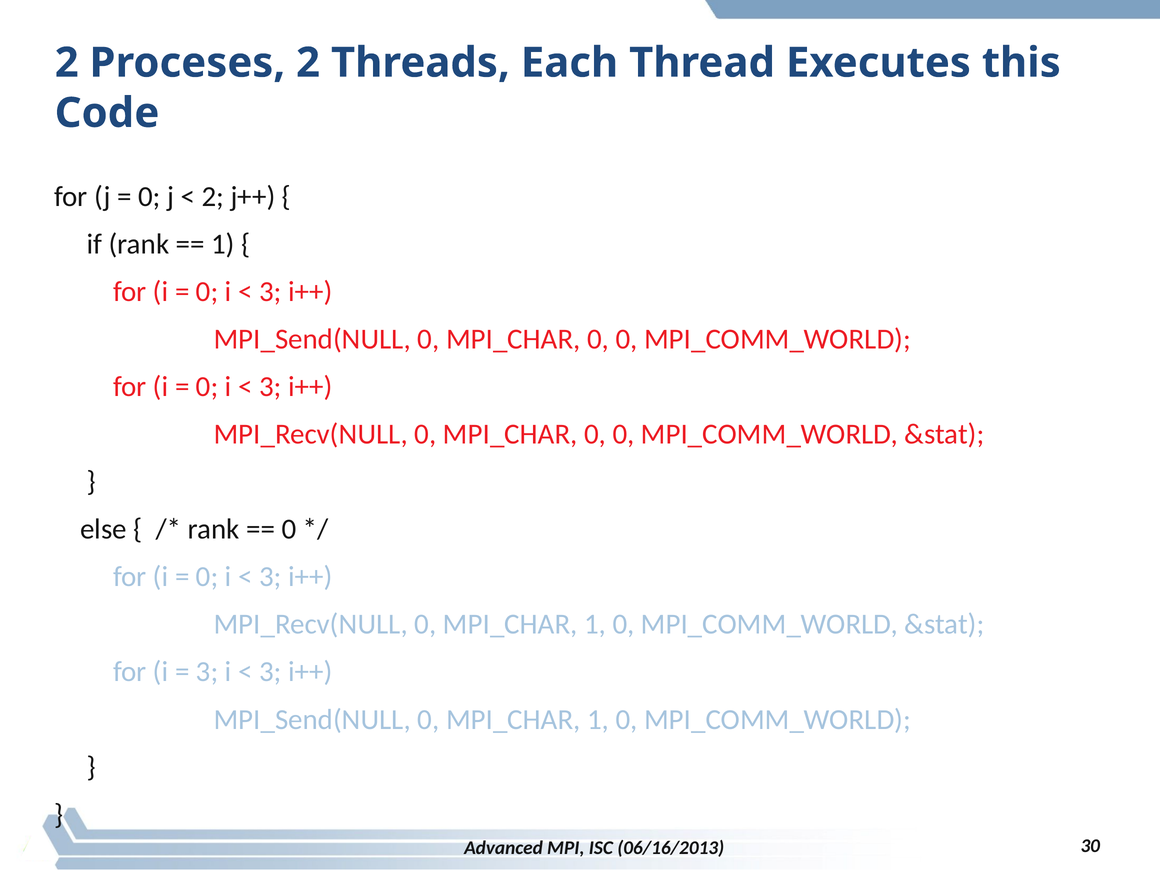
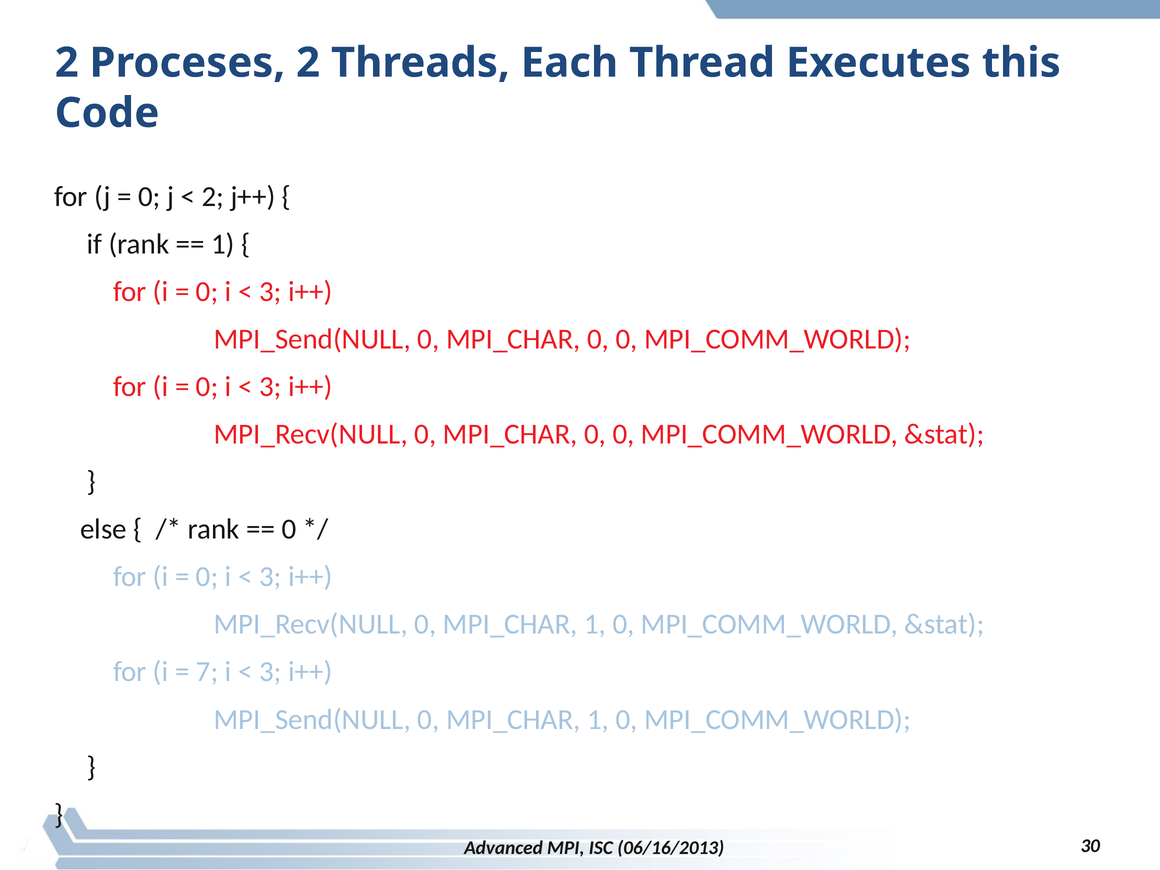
3 at (207, 672): 3 -> 7
